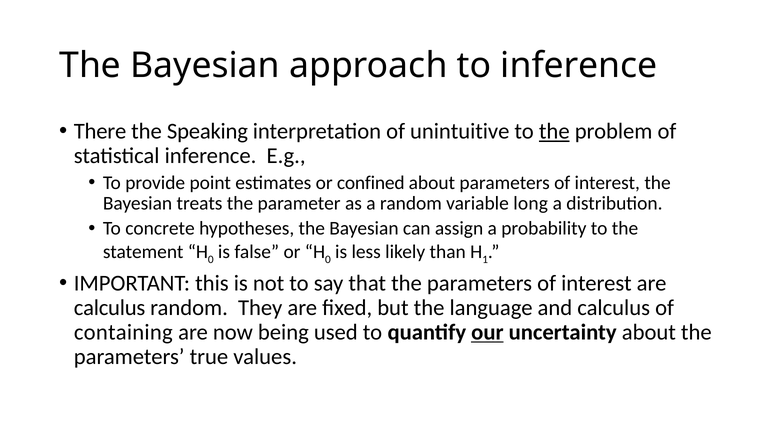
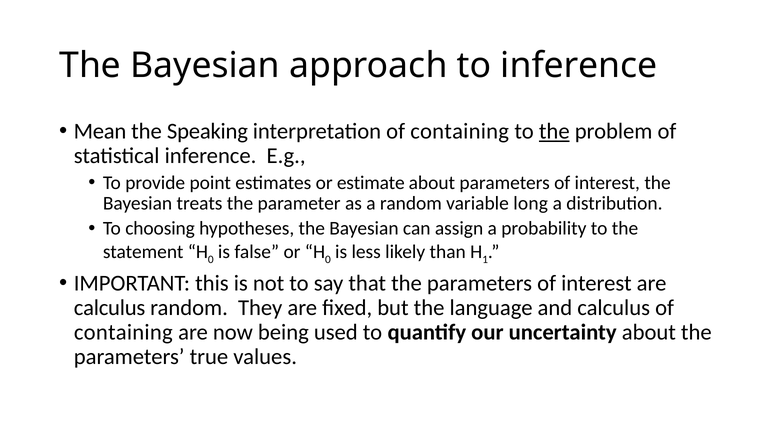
There: There -> Mean
interpretation of unintuitive: unintuitive -> containing
confined: confined -> estimate
concrete: concrete -> choosing
our underline: present -> none
